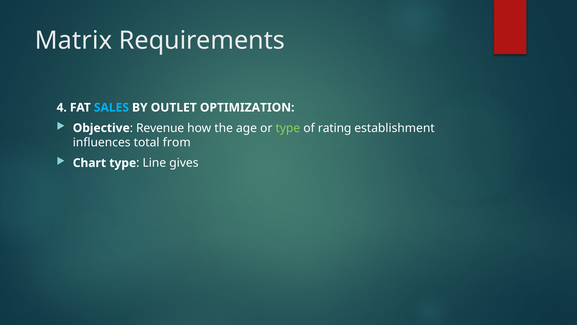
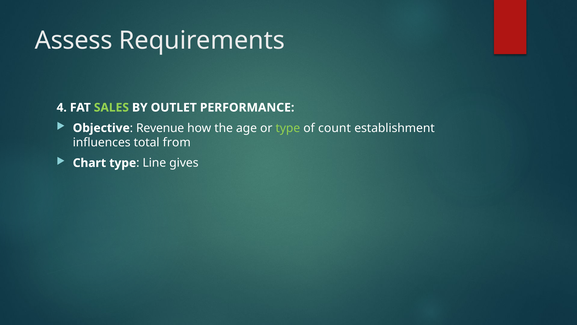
Matrix: Matrix -> Assess
SALES colour: light blue -> light green
OPTIMIZATION: OPTIMIZATION -> PERFORMANCE
rating: rating -> count
